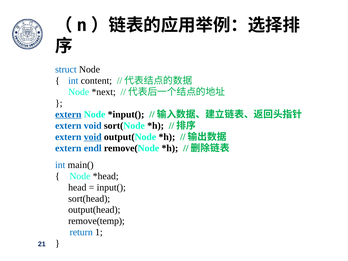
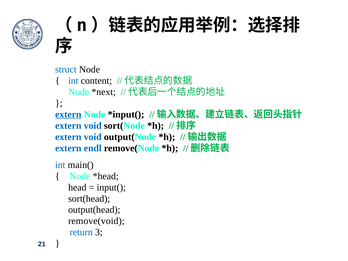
void at (93, 137) underline: present -> none
remove(temp: remove(temp -> remove(void
1: 1 -> 3
